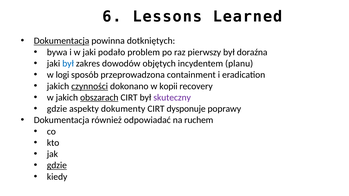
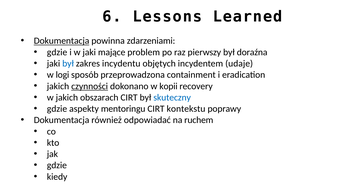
dotkniętych: dotkniętych -> zdarzeniami
bywa at (57, 52): bywa -> gdzie
podało: podało -> mające
dowodów: dowodów -> incydentu
planu: planu -> udaje
obszarach underline: present -> none
skuteczny colour: purple -> blue
dokumenty: dokumenty -> mentoringu
dysponuje: dysponuje -> kontekstu
gdzie at (57, 166) underline: present -> none
